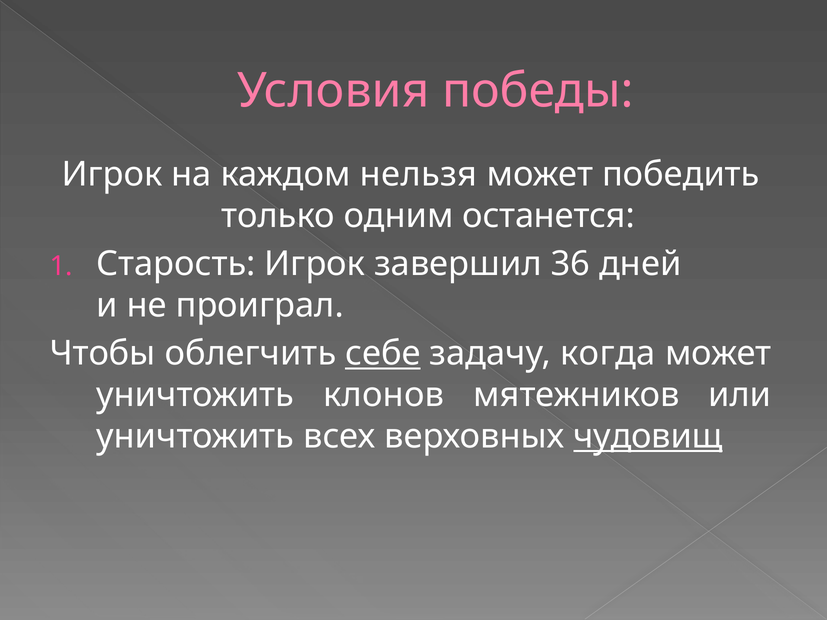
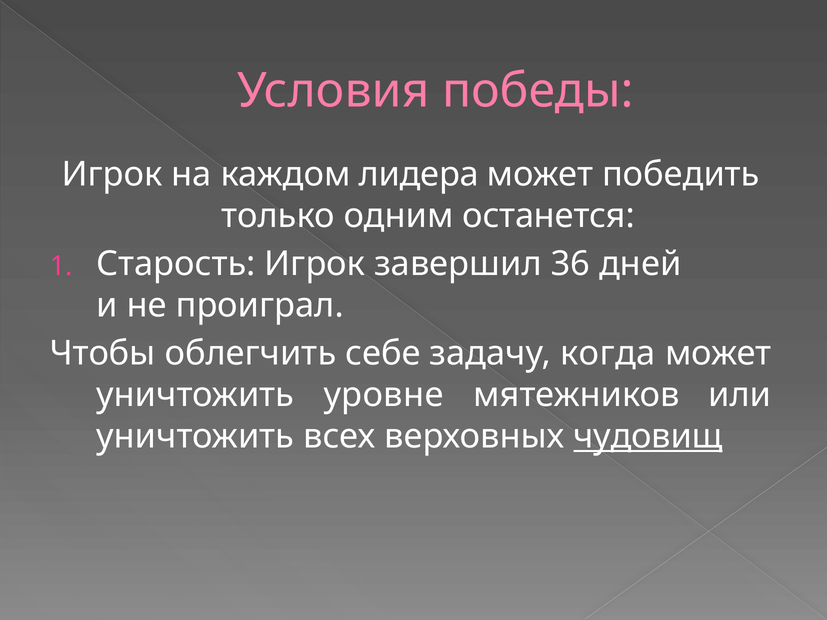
нельзя: нельзя -> лидера
себе underline: present -> none
клонов: клонов -> уровне
